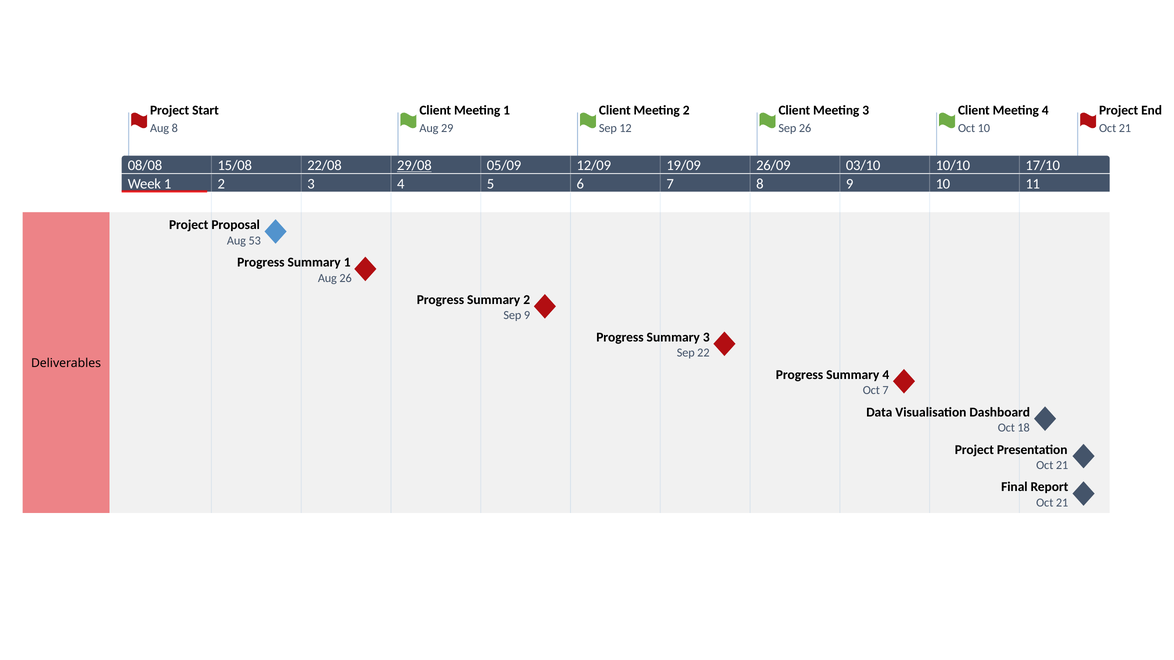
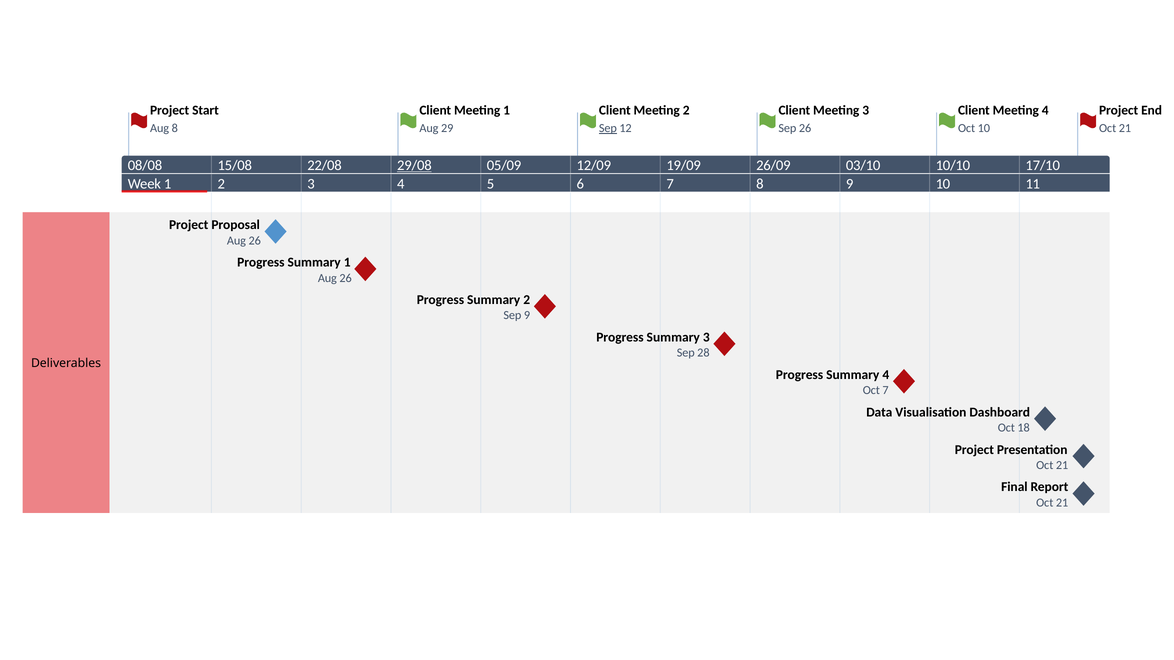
Sep at (608, 128) underline: none -> present
53 at (255, 241): 53 -> 26
22: 22 -> 28
